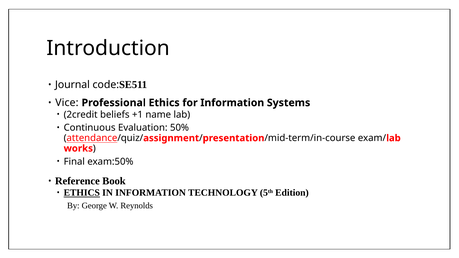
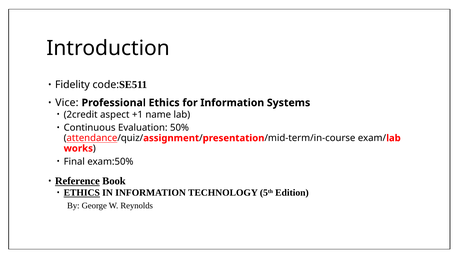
Journal: Journal -> Fidelity
beliefs: beliefs -> aspect
Reference underline: none -> present
